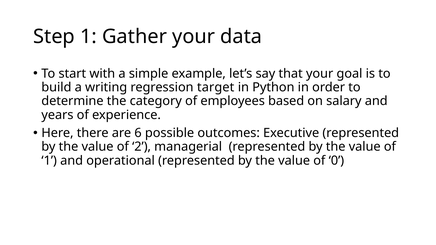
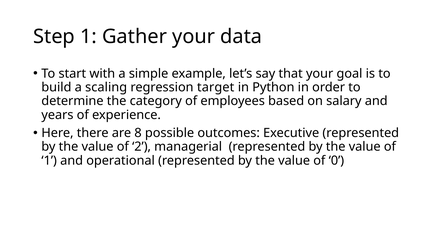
writing: writing -> scaling
6: 6 -> 8
